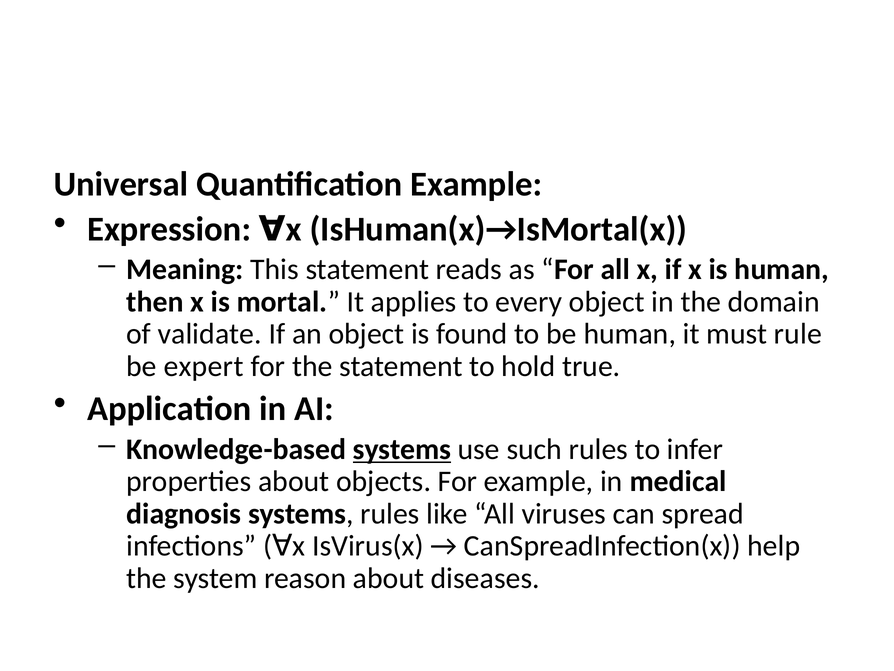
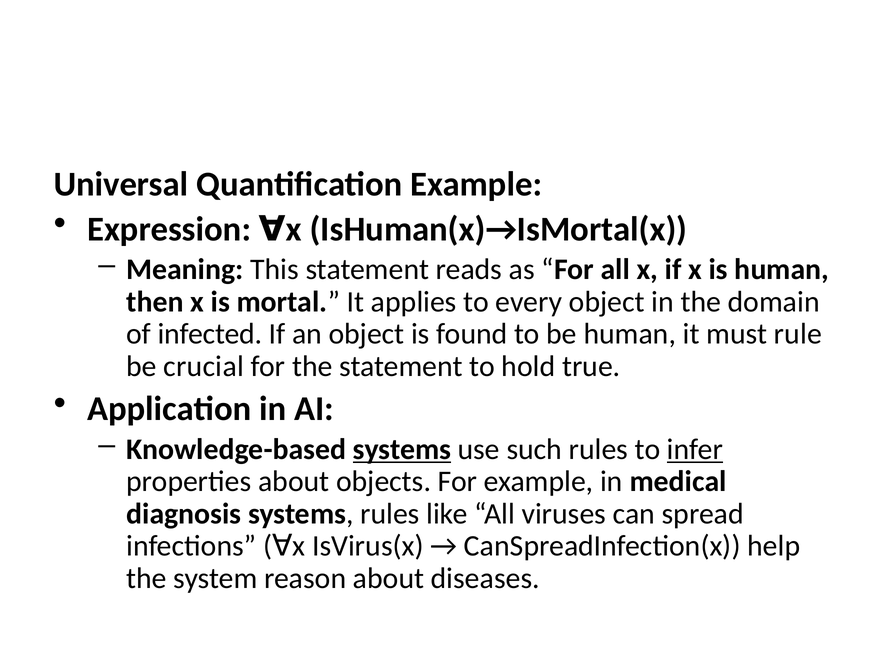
validate: validate -> infected
expert: expert -> crucial
infer underline: none -> present
